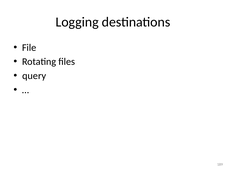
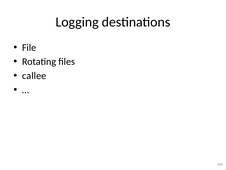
query: query -> callee
